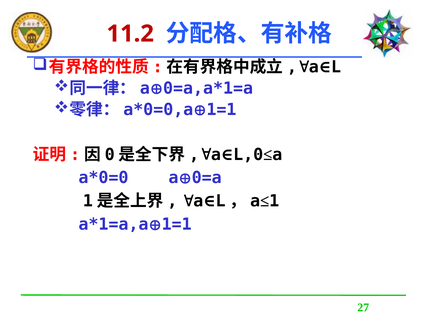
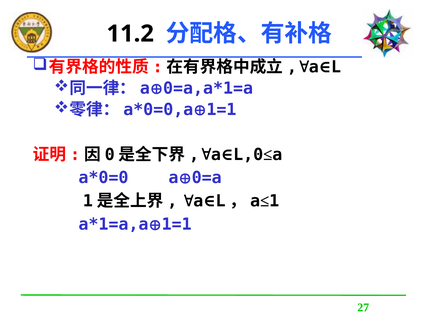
11.2 colour: red -> black
